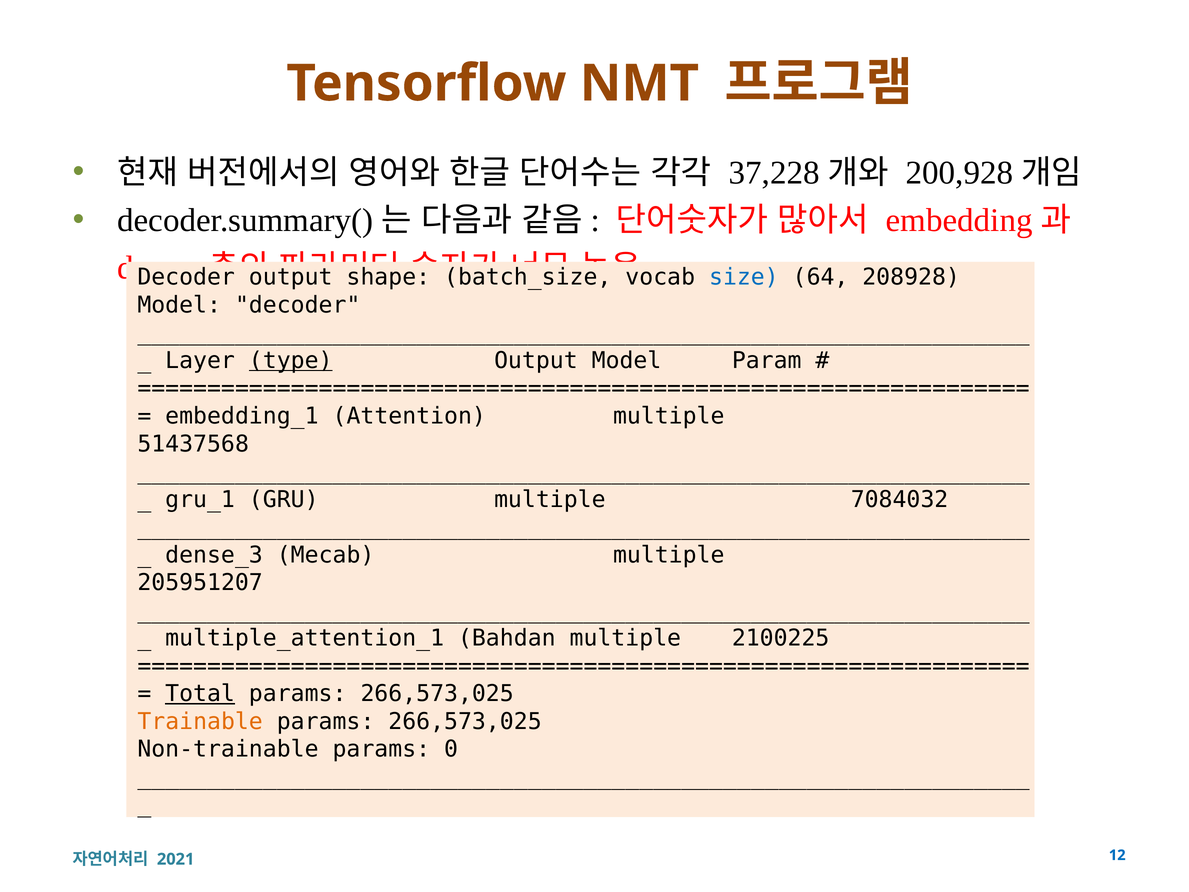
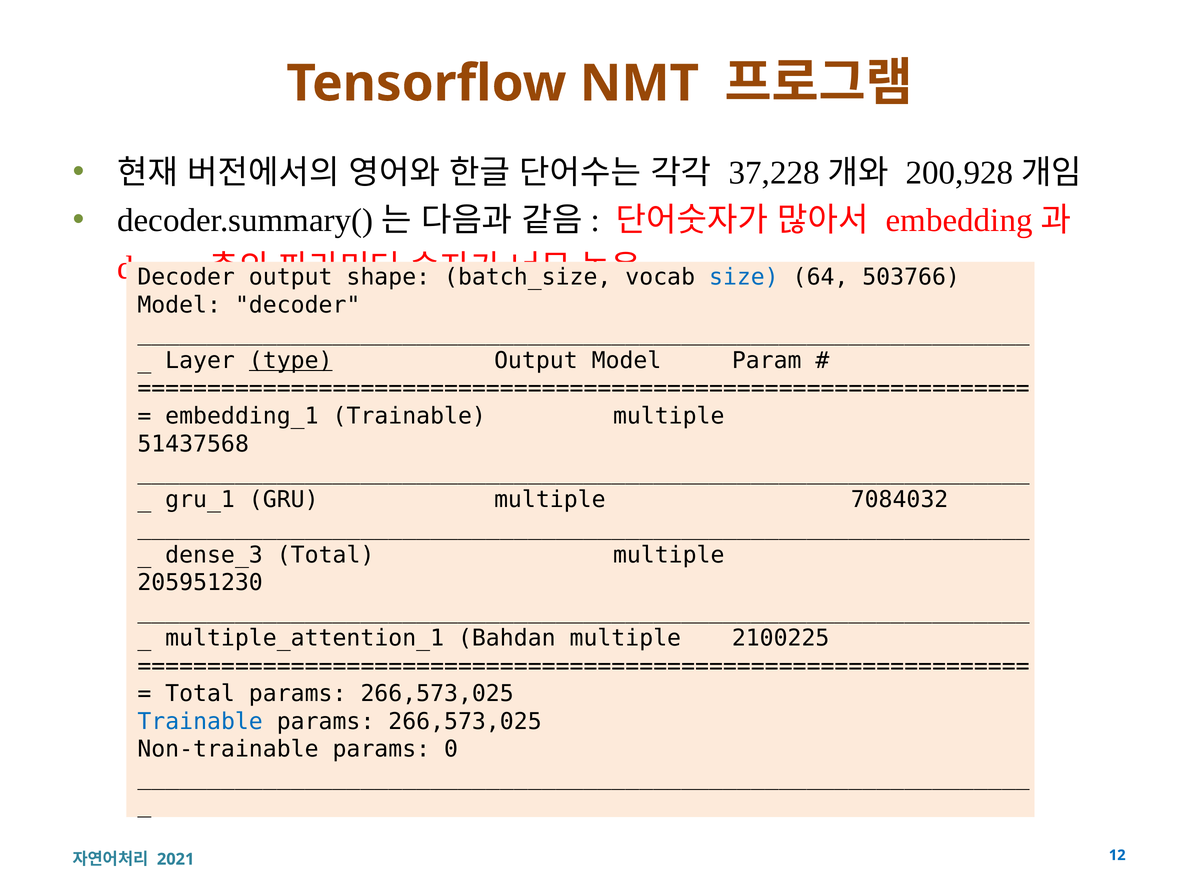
208928: 208928 -> 503766
embedding_1 Attention: Attention -> Trainable
dense_3 Mecab: Mecab -> Total
205951207: 205951207 -> 205951230
Total at (200, 694) underline: present -> none
Trainable at (200, 721) colour: orange -> blue
